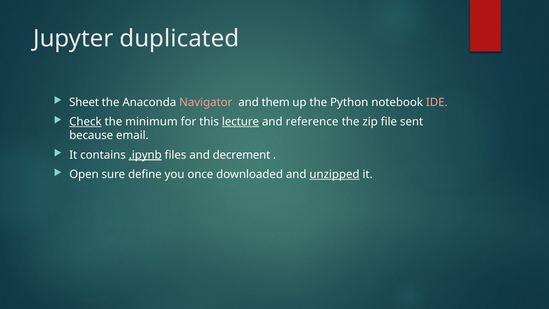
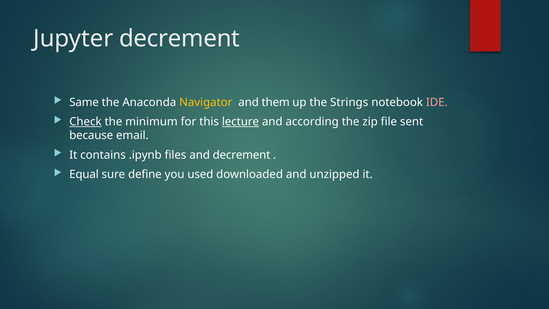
Jupyter duplicated: duplicated -> decrement
Sheet: Sheet -> Same
Navigator colour: pink -> yellow
Python: Python -> Strings
reference: reference -> according
.ipynb underline: present -> none
Open: Open -> Equal
once: once -> used
unzipped underline: present -> none
